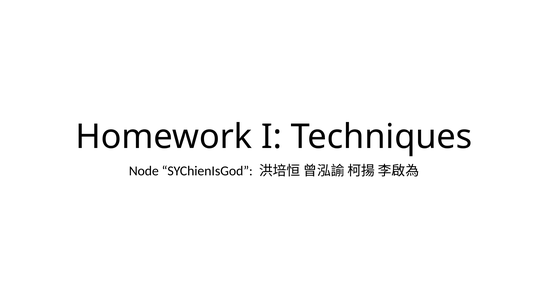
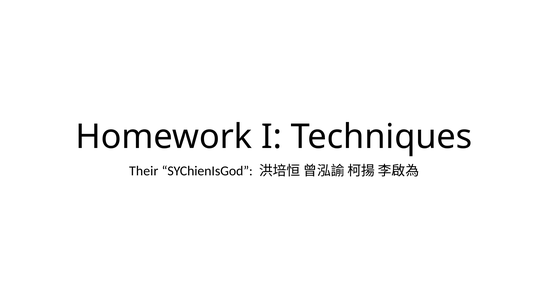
Node: Node -> Their
